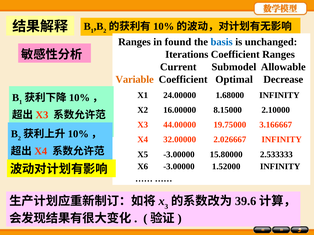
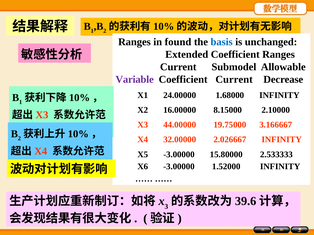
Iterations: Iterations -> Extended
Variable colour: orange -> purple
Coefficient Optimal: Optimal -> Current
